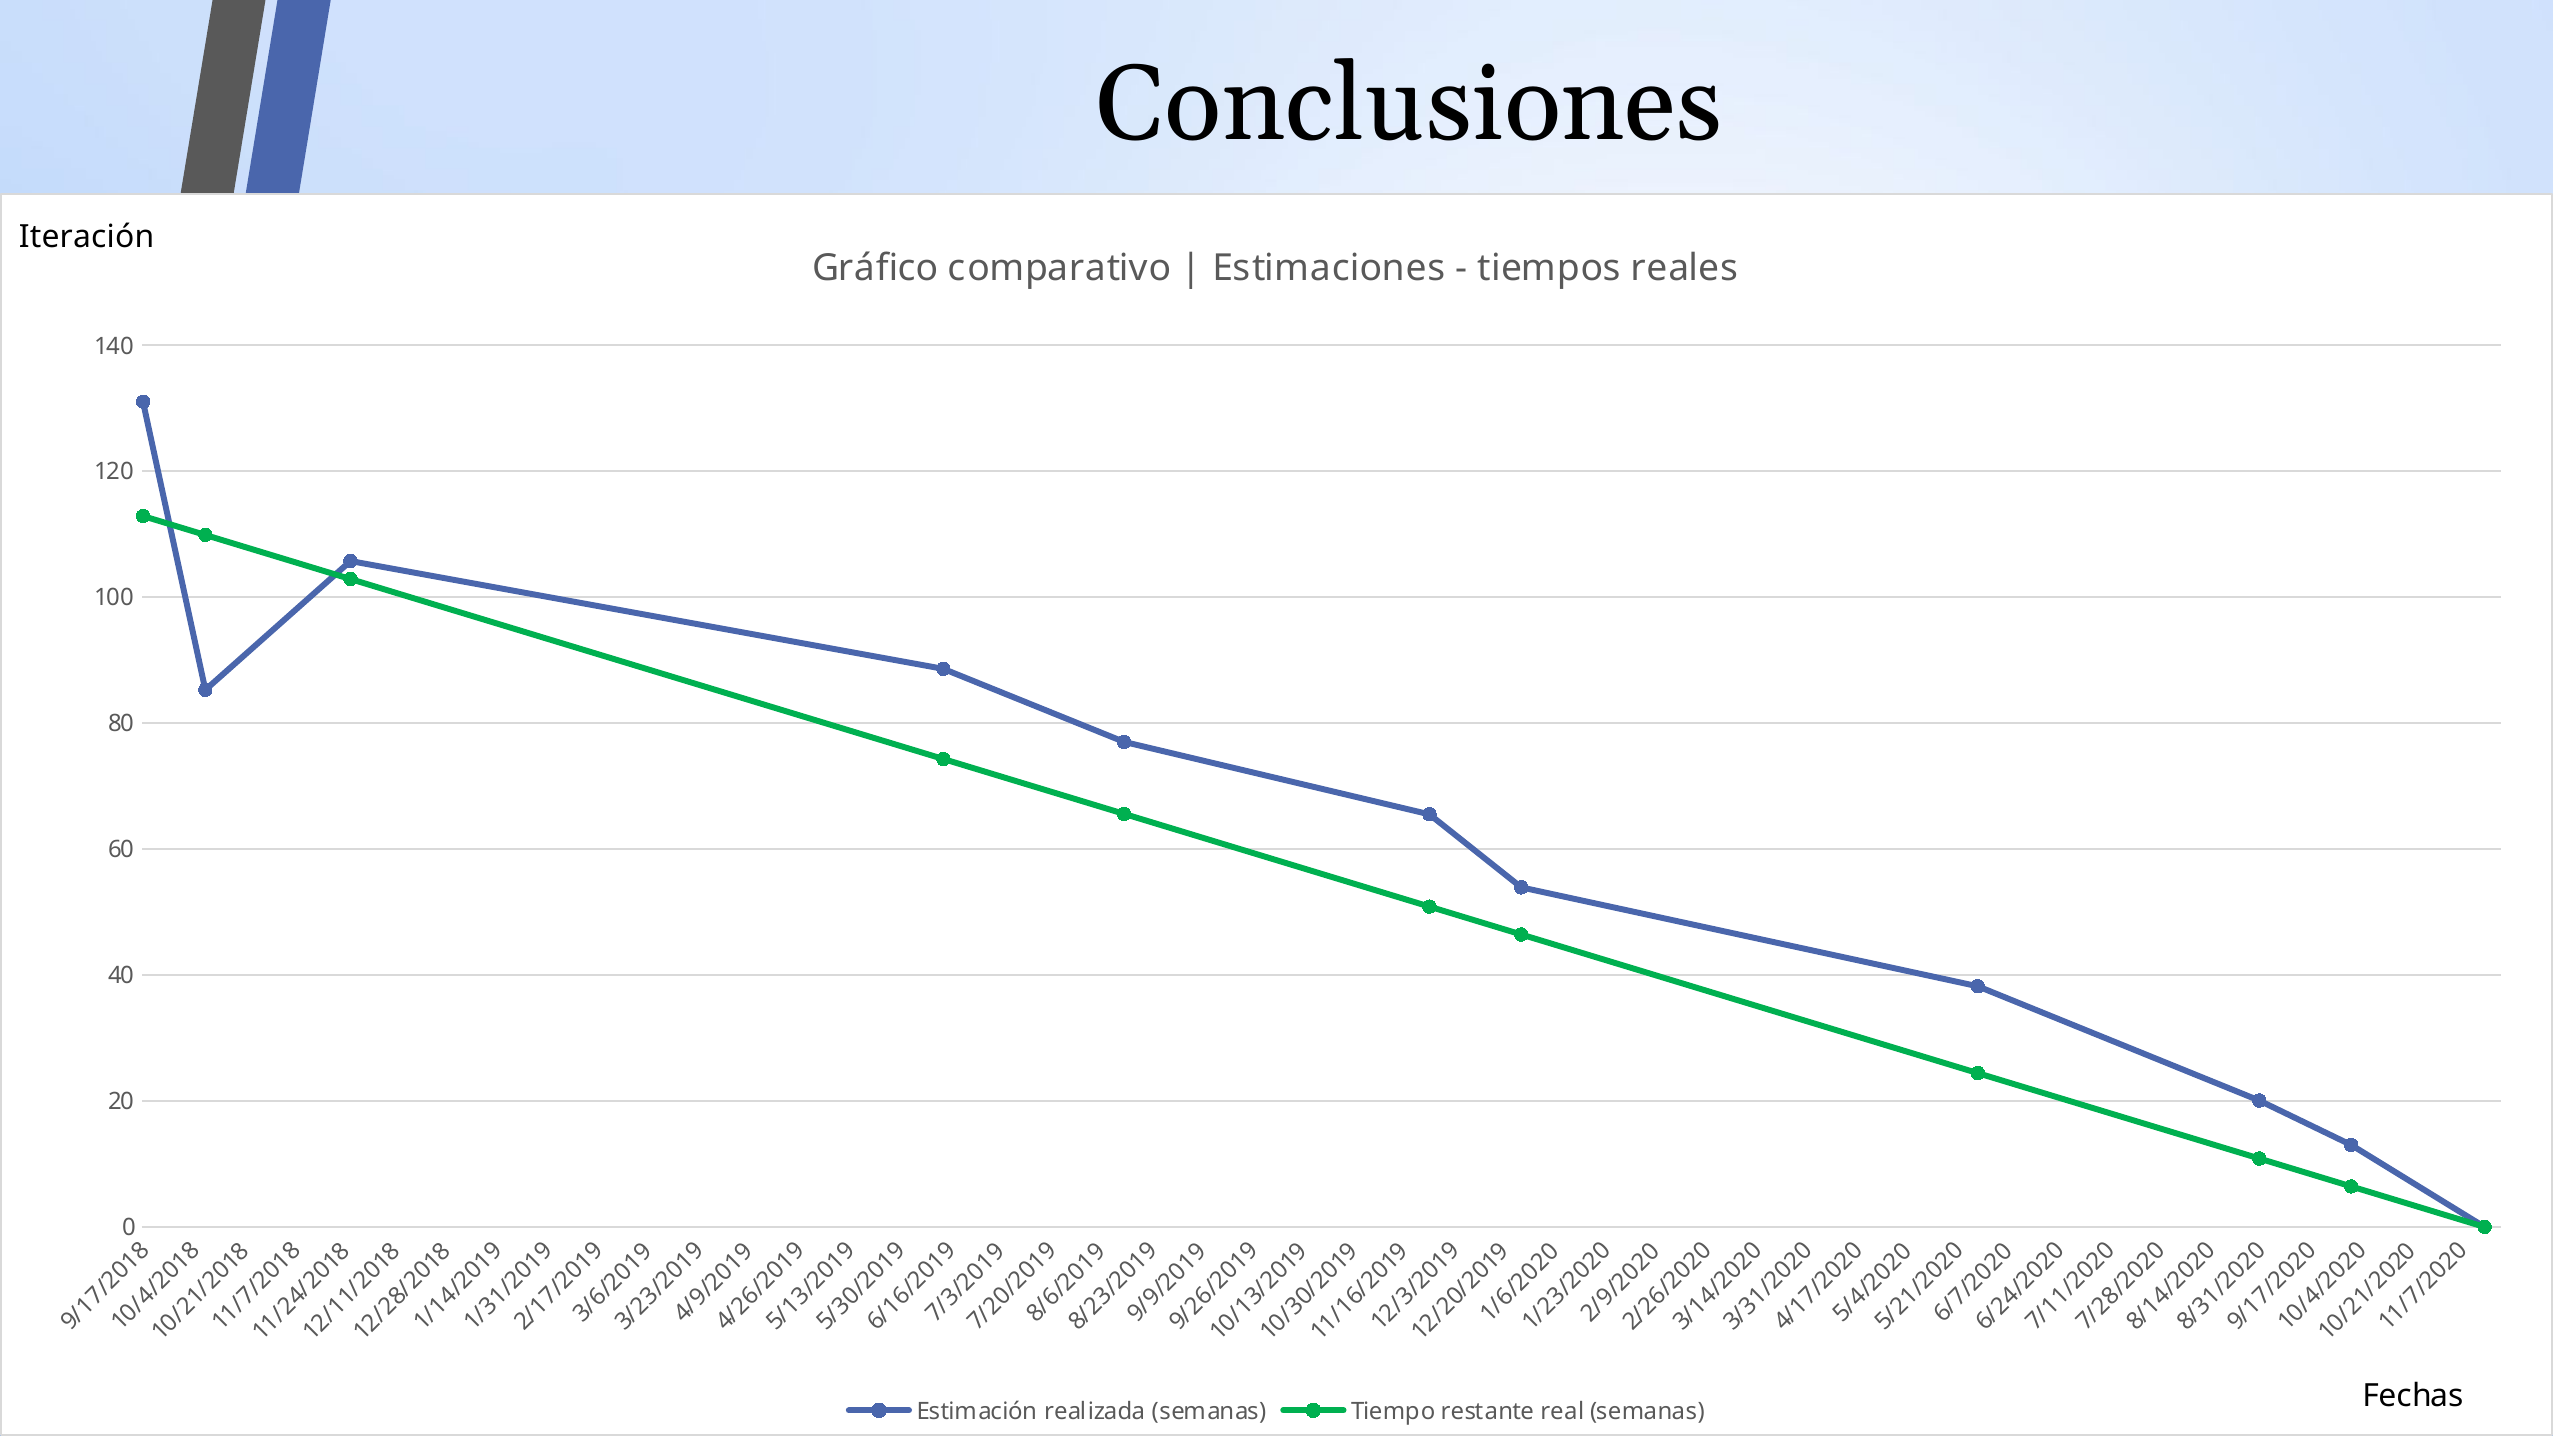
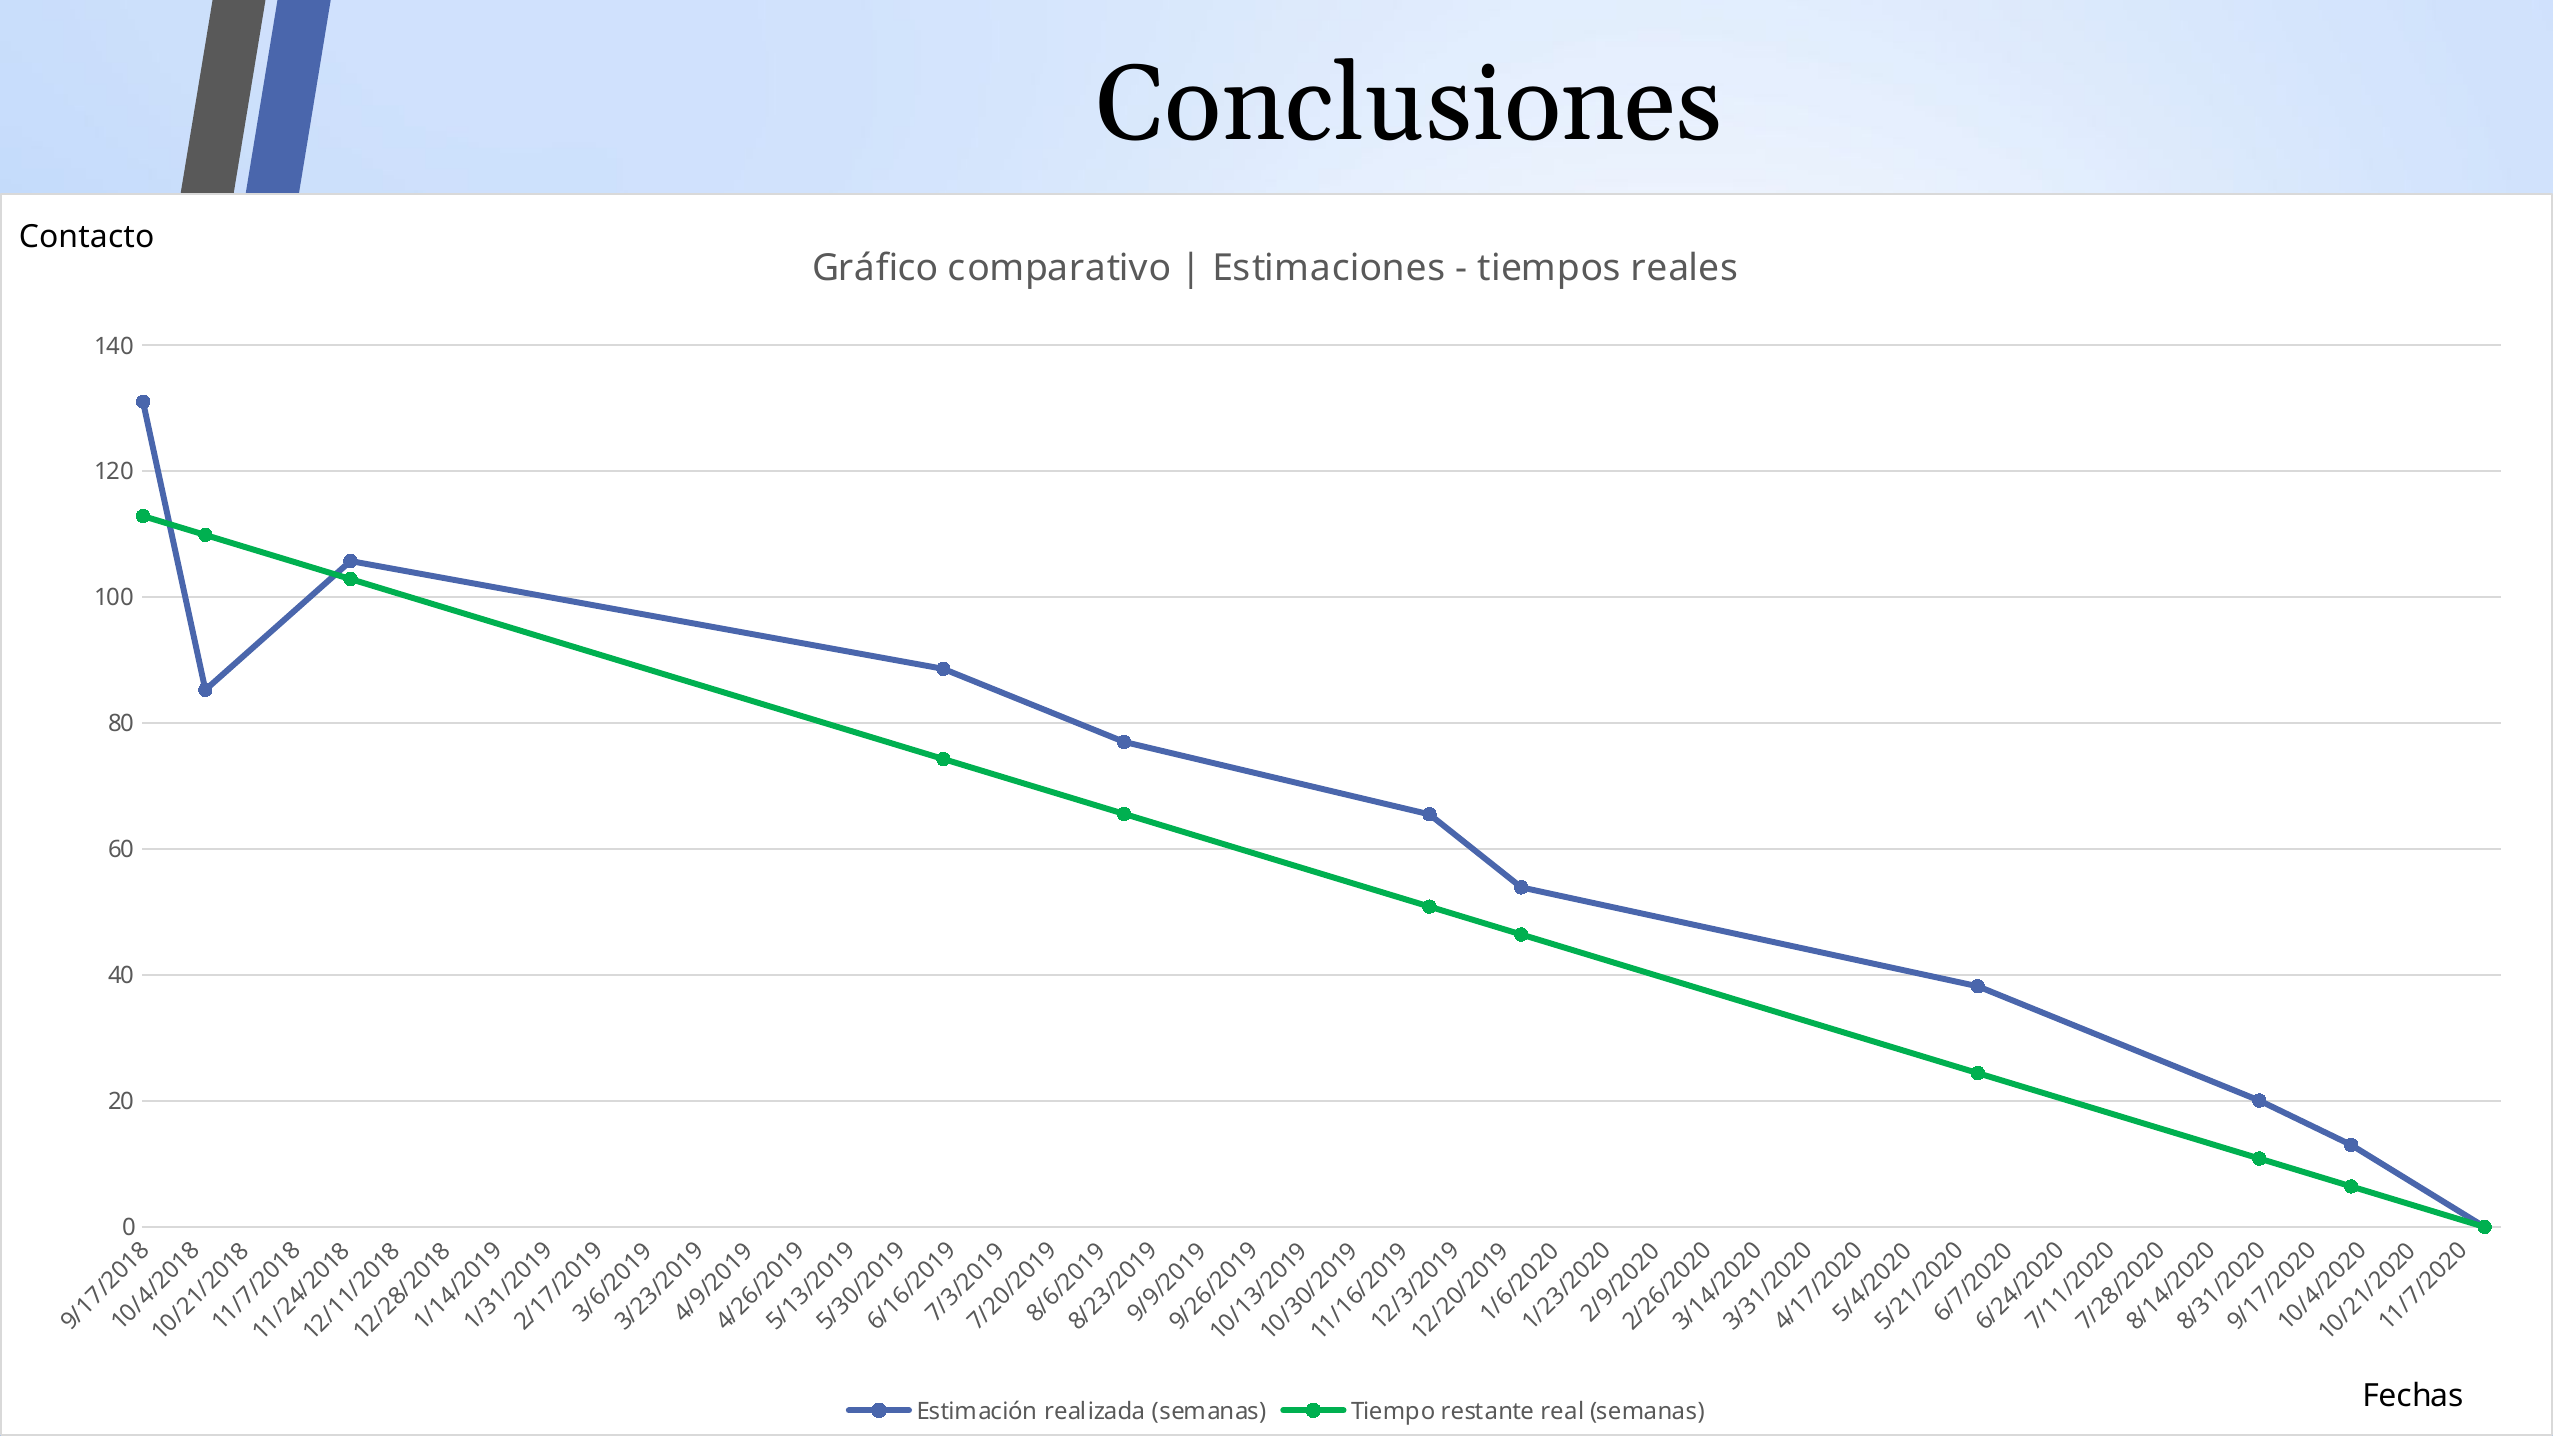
Iteración: Iteración -> Contacto
